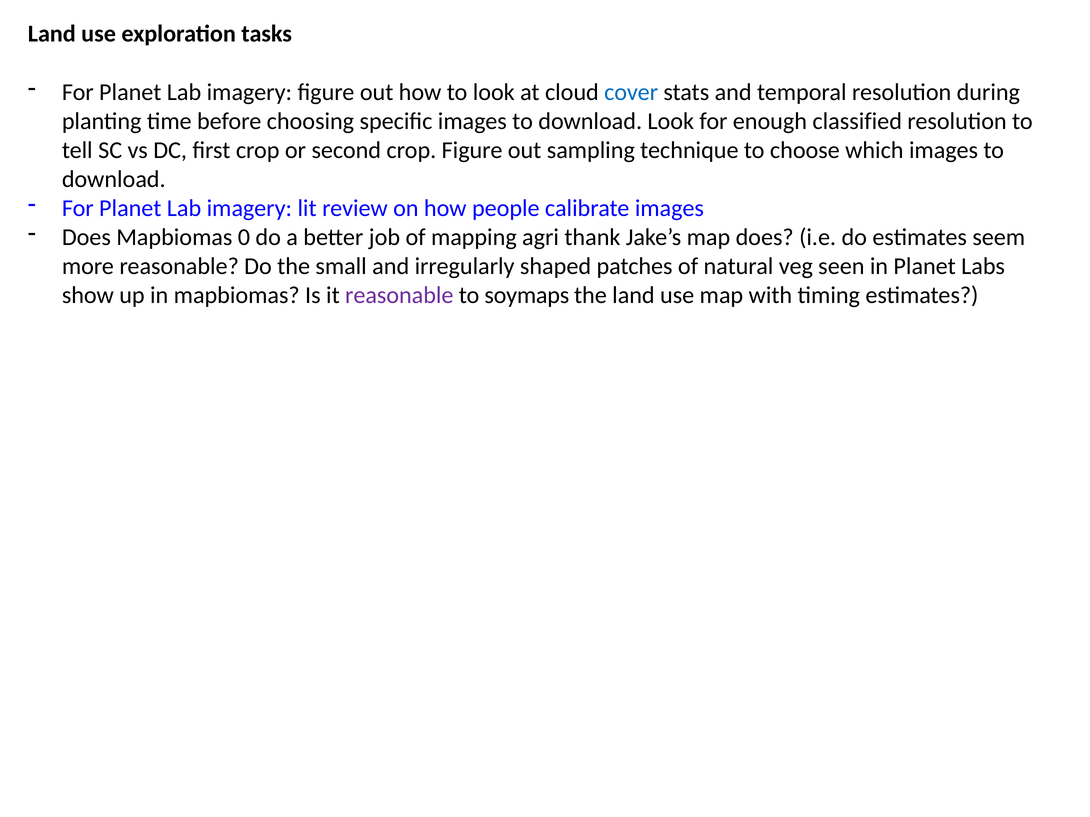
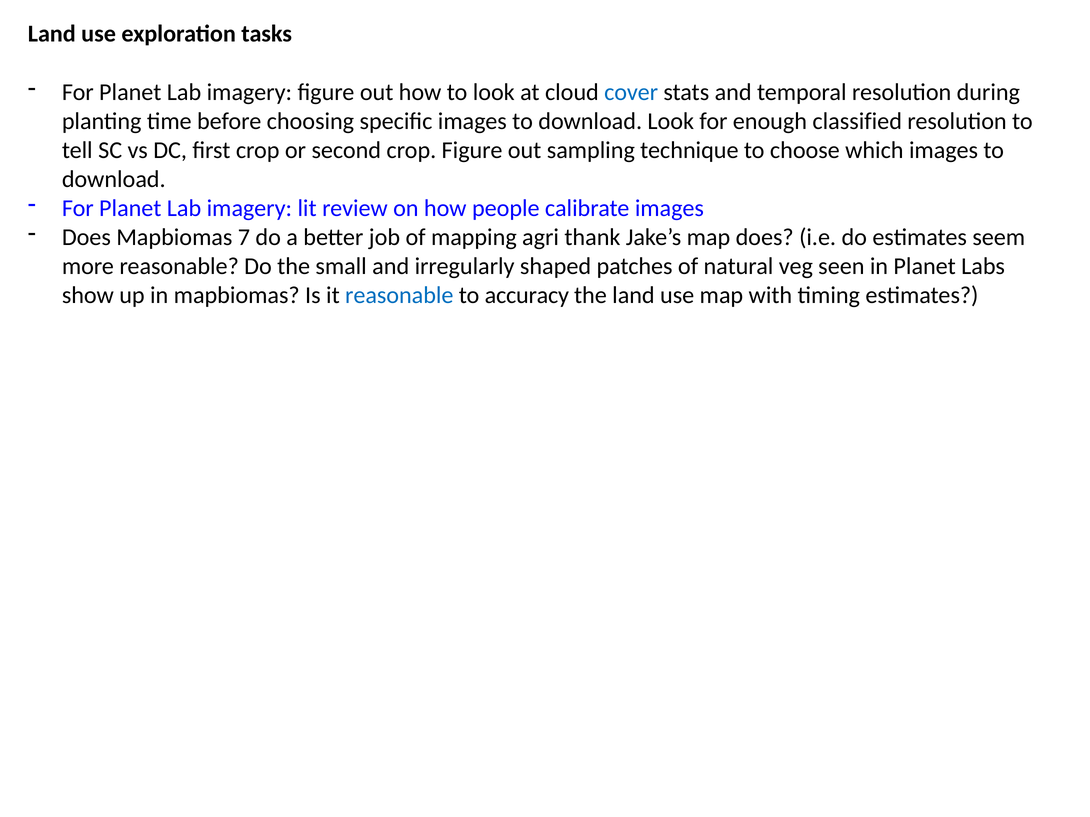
0: 0 -> 7
reasonable at (399, 295) colour: purple -> blue
soymaps: soymaps -> accuracy
